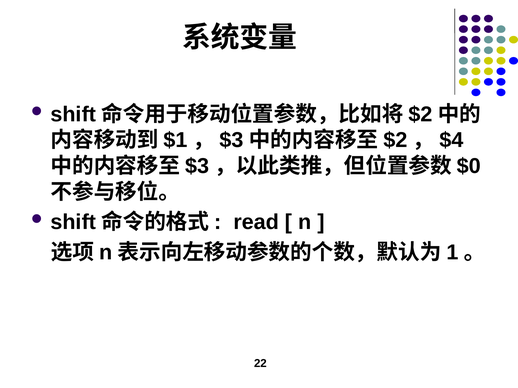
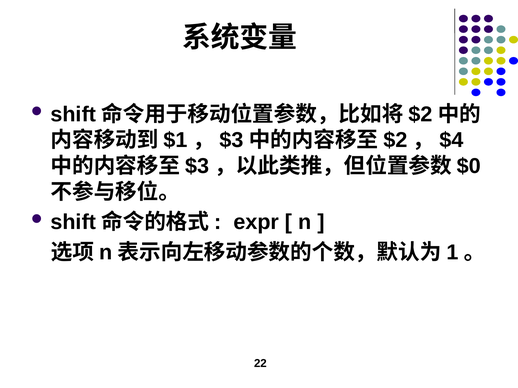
read: read -> expr
